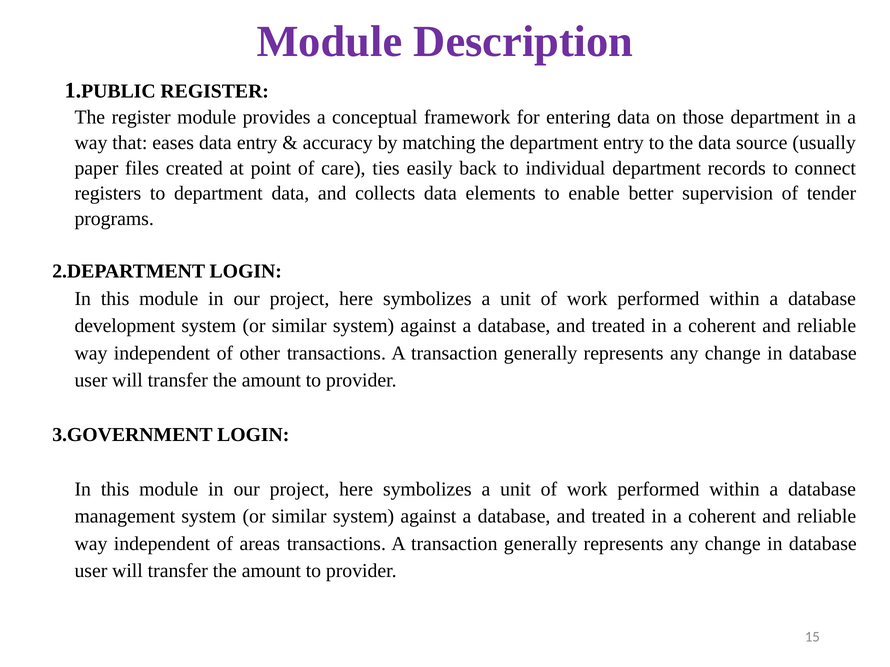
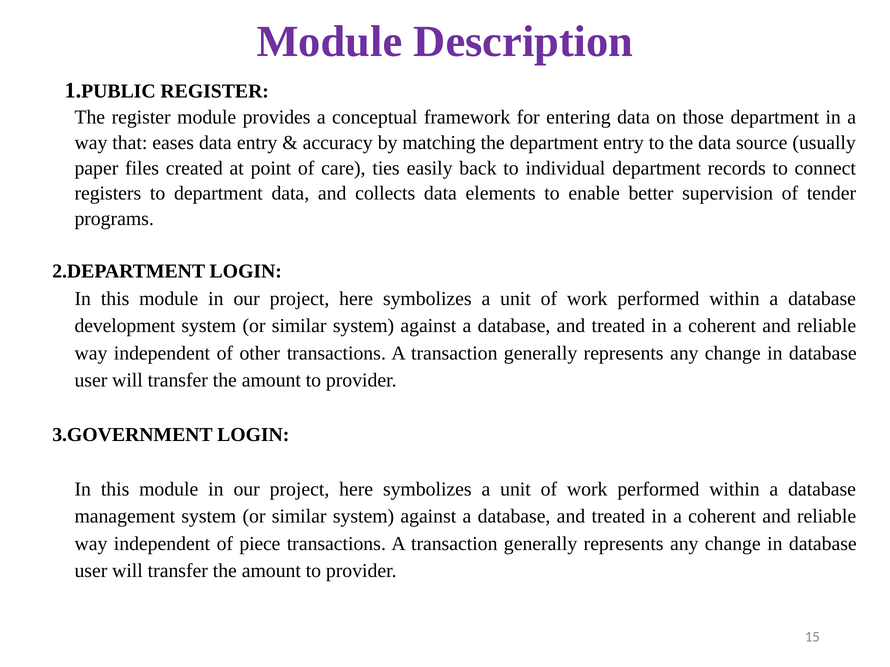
areas: areas -> piece
